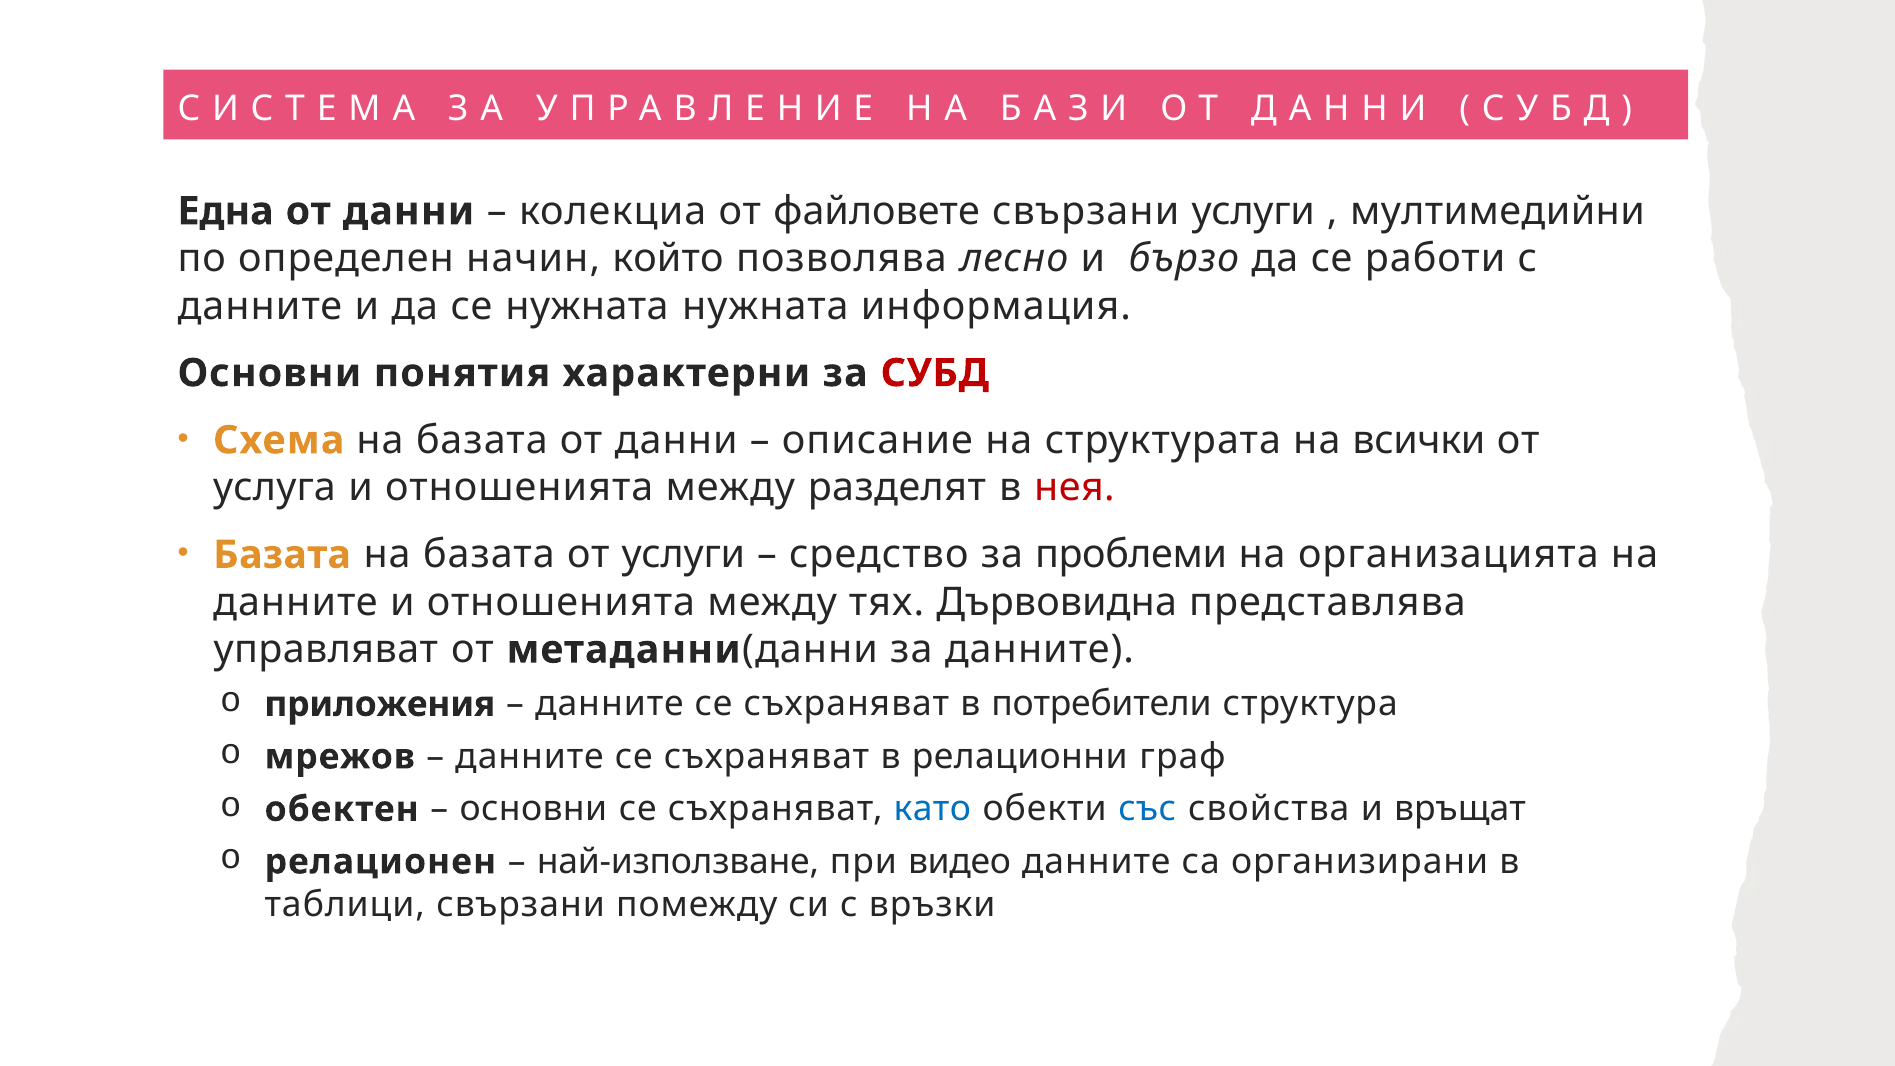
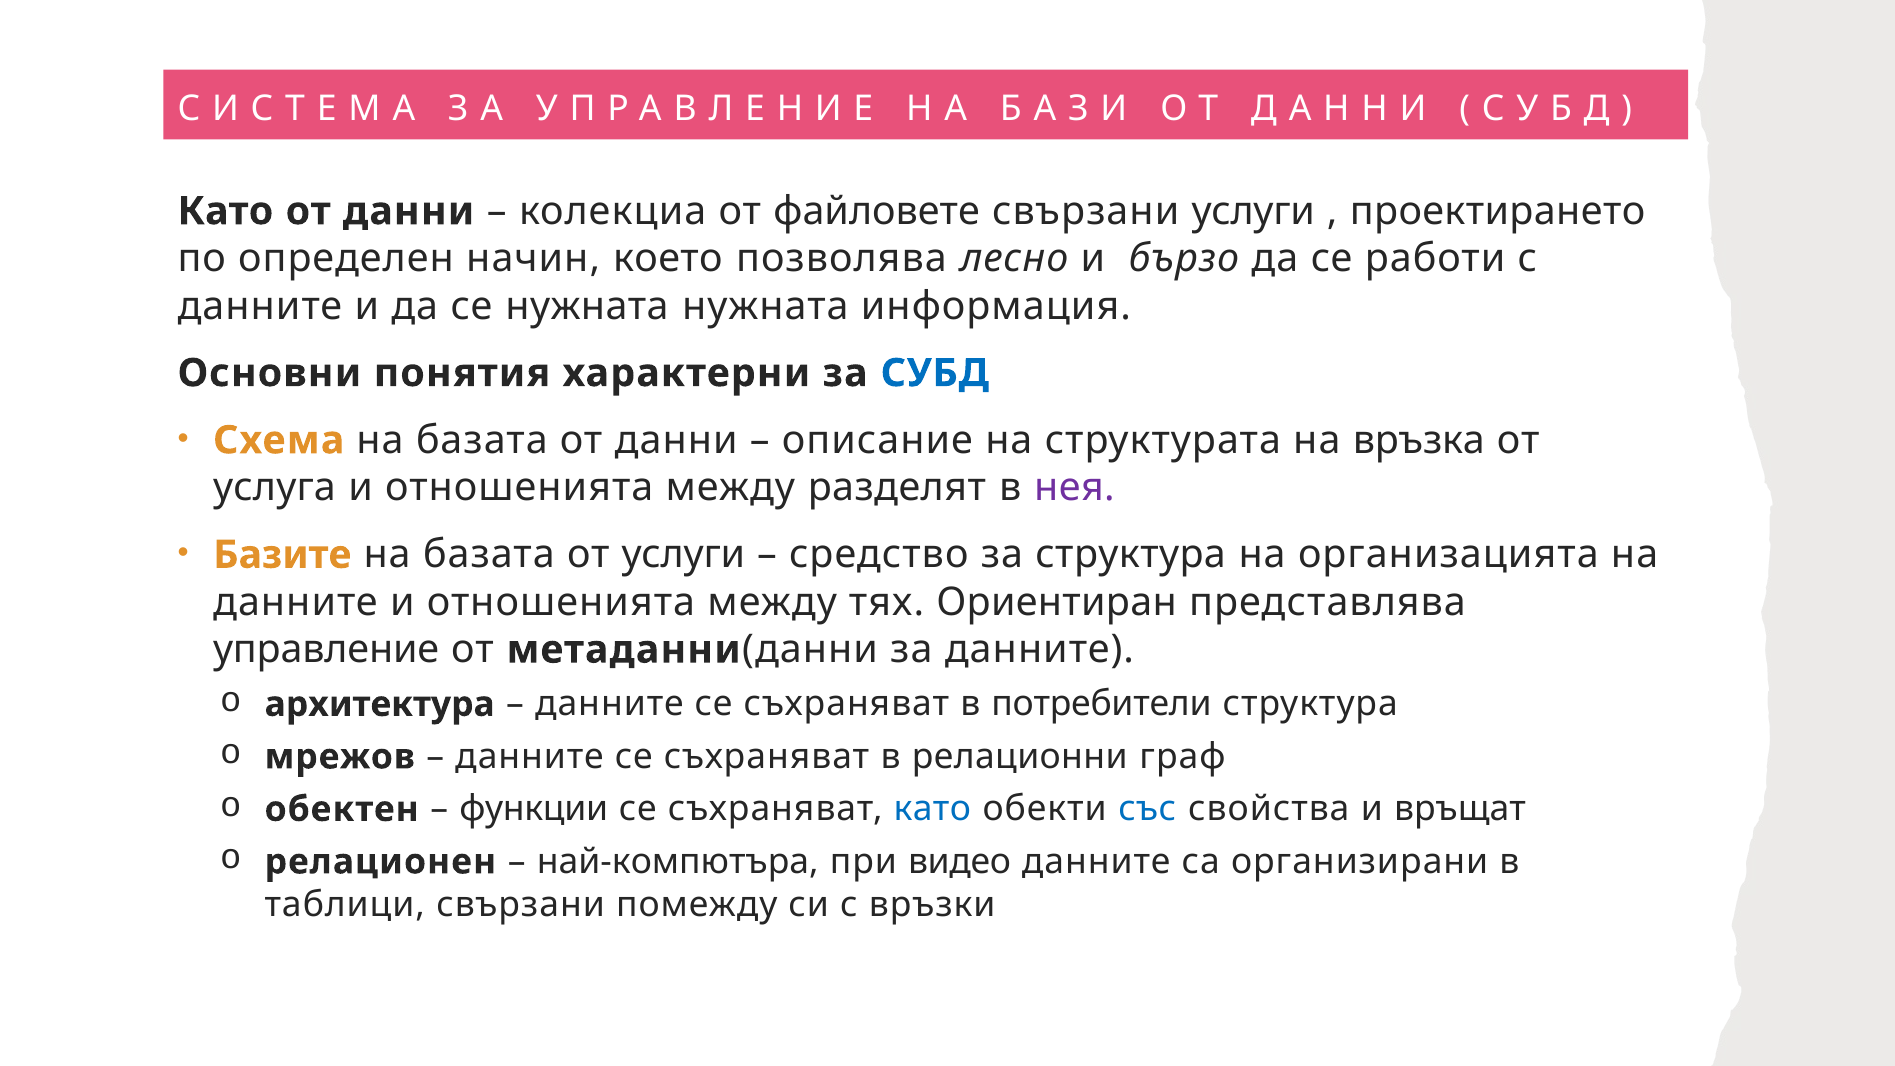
Една at (226, 211): Една -> Като
мултимедийни: мултимедийни -> проектирането
който: който -> което
СУБД colour: red -> blue
всички: всички -> връзка
нея colour: red -> purple
Базата at (282, 555): Базата -> Базите
за проблеми: проблеми -> структура
Дървовидна: Дървовидна -> Ориентиран
управляват: управляват -> управление
приложения: приложения -> архитектура
основни at (533, 809): основни -> функции
най-използване: най-използване -> най-компютъра
